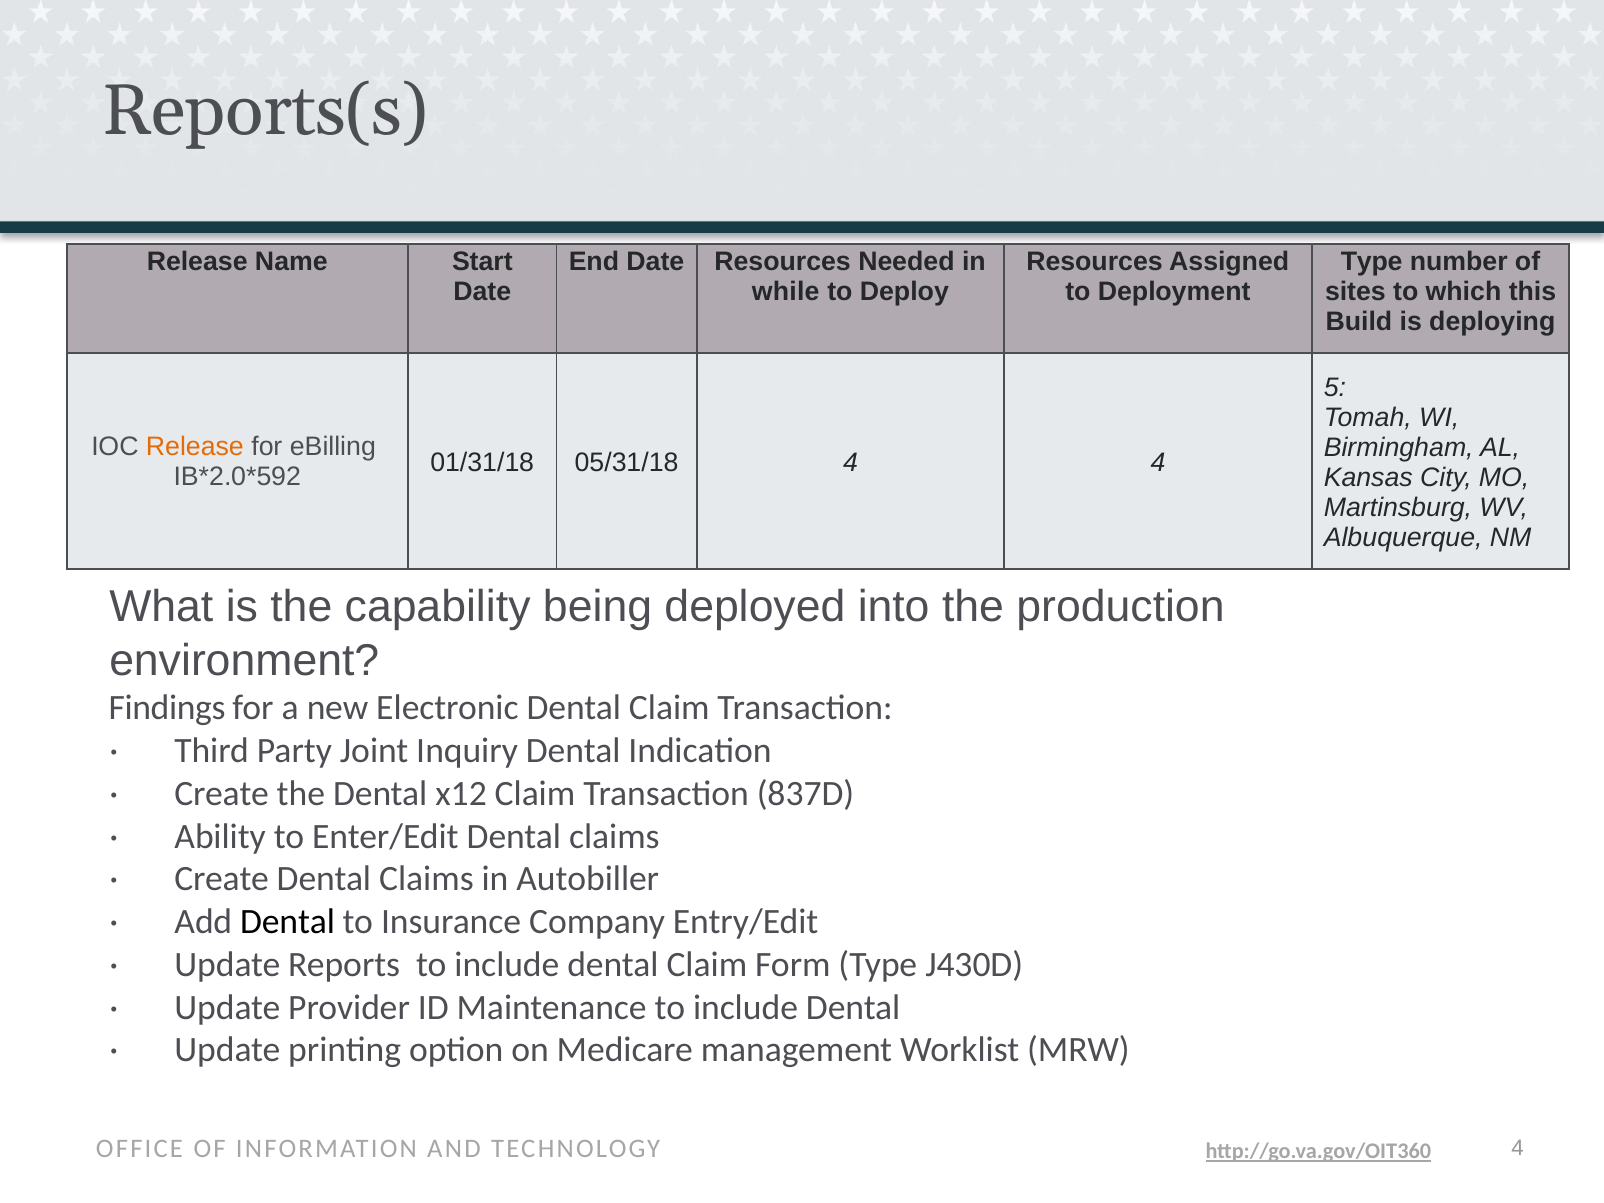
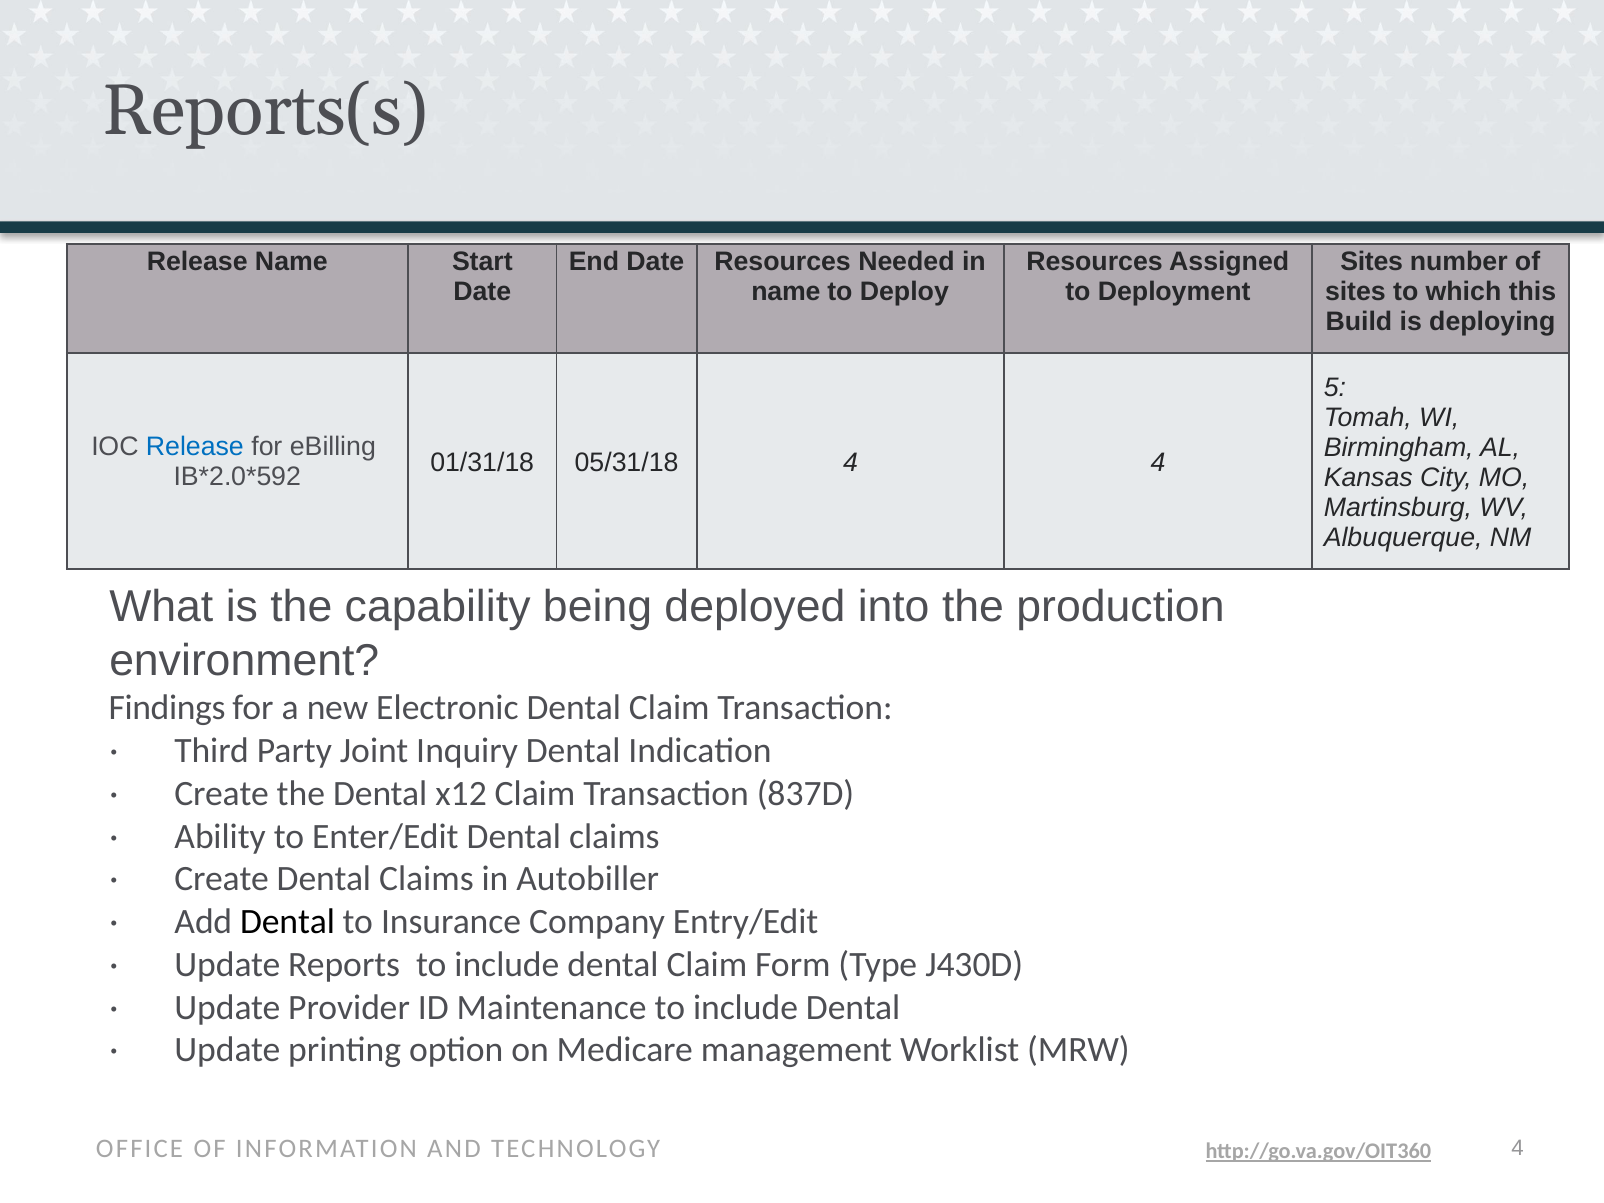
Type at (1372, 262): Type -> Sites
while at (786, 292): while -> name
Release at (195, 447) colour: orange -> blue
